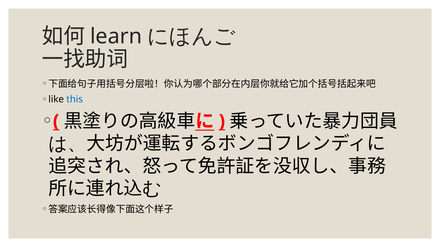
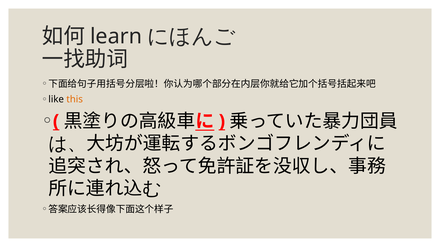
this colour: blue -> orange
